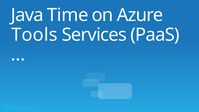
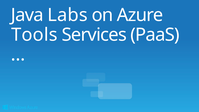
Time: Time -> Labs
